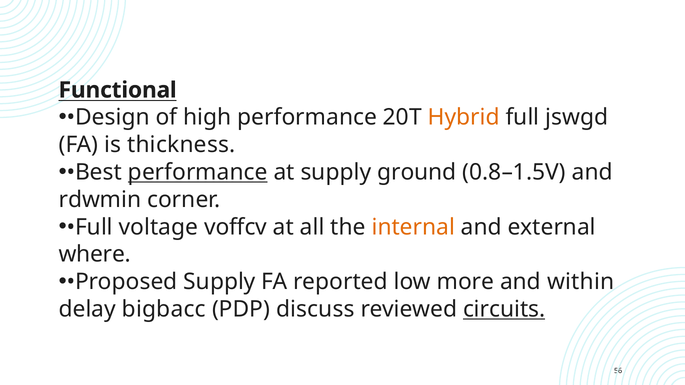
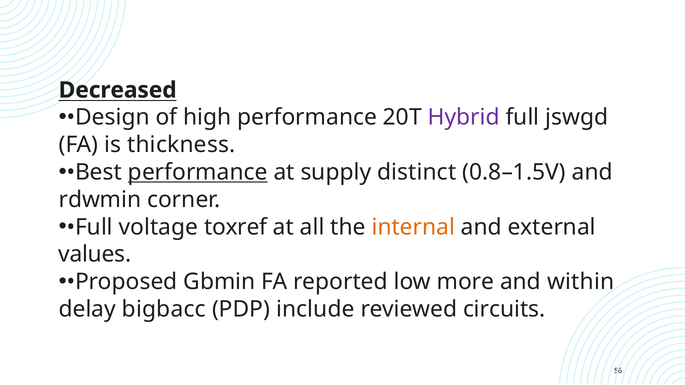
Functional: Functional -> Decreased
Hybrid colour: orange -> purple
ground: ground -> distinct
voffcv: voffcv -> toxref
where: where -> values
Proposed Supply: Supply -> Gbmin
discuss: discuss -> include
circuits underline: present -> none
